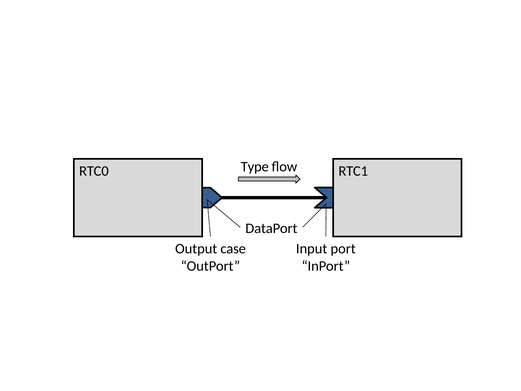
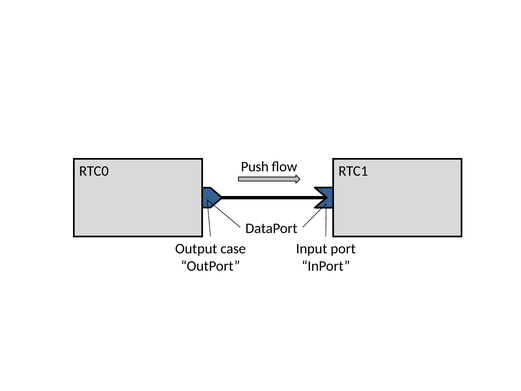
Type: Type -> Push
